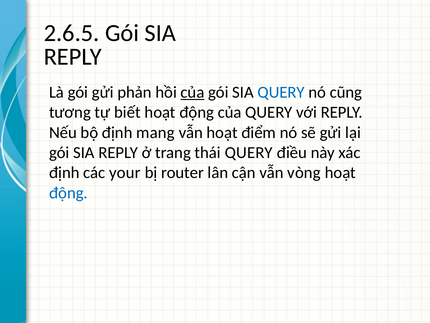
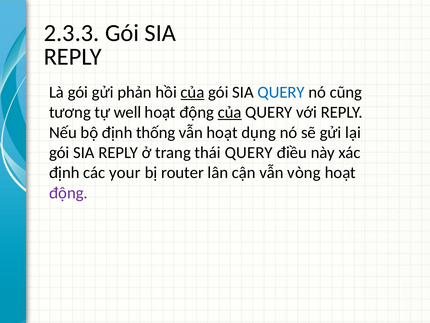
2.6.5: 2.6.5 -> 2.3.3
biết: biết -> well
của at (230, 112) underline: none -> present
mang: mang -> thống
điểm: điểm -> dụng
động at (68, 193) colour: blue -> purple
